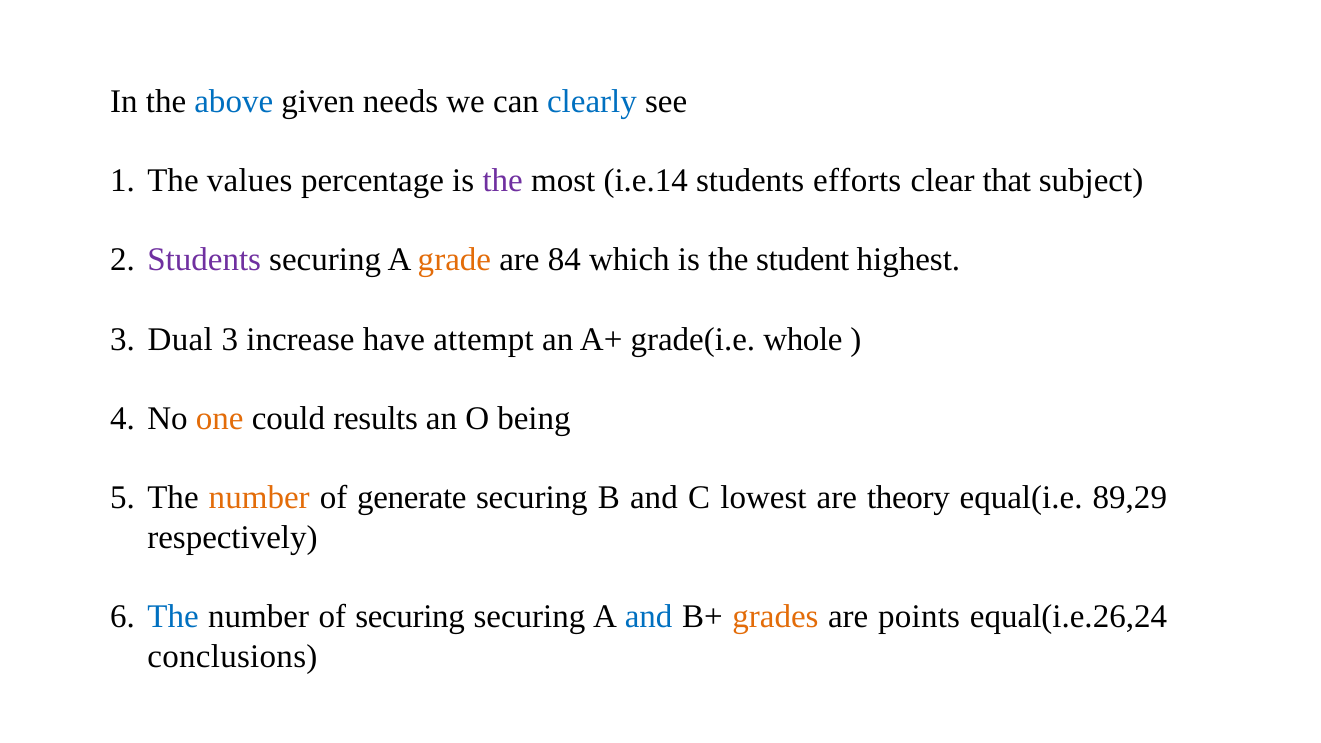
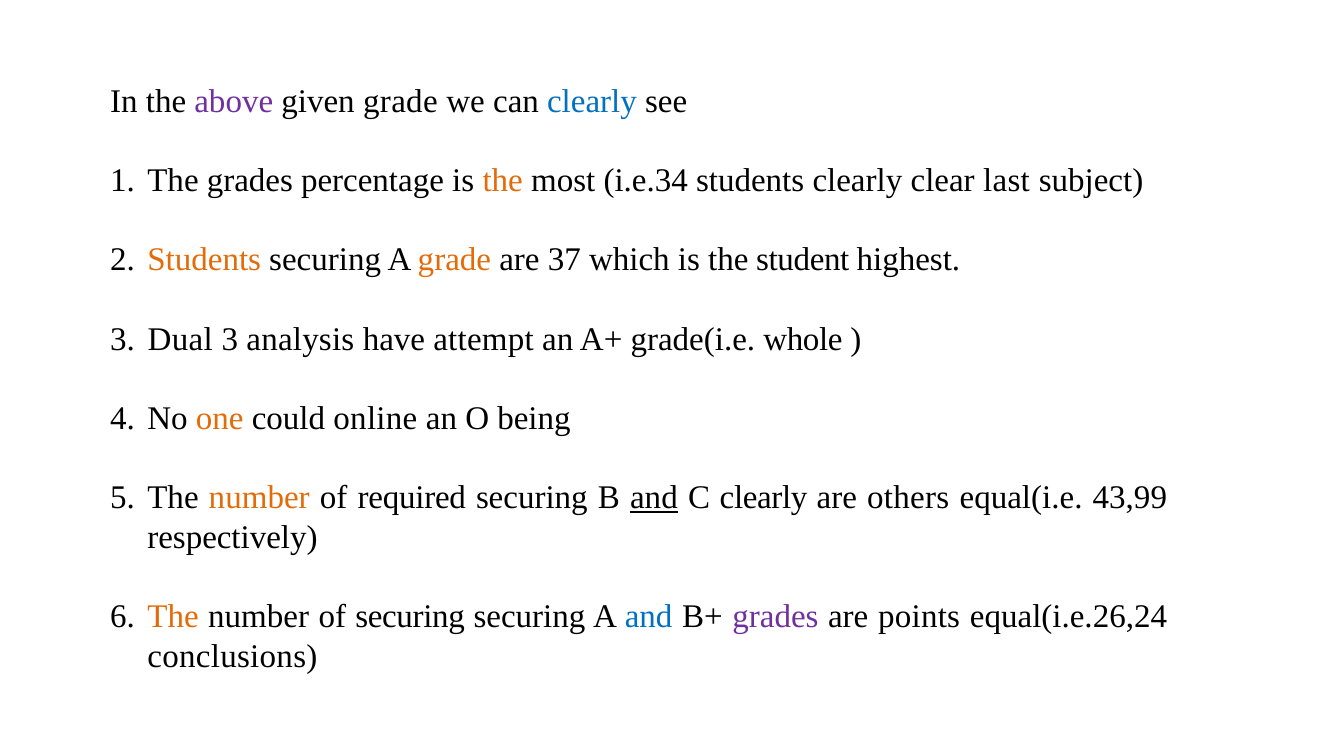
above colour: blue -> purple
given needs: needs -> grade
The values: values -> grades
the at (503, 181) colour: purple -> orange
i.e.14: i.e.14 -> i.e.34
students efforts: efforts -> clearly
that: that -> last
Students at (204, 260) colour: purple -> orange
84: 84 -> 37
increase: increase -> analysis
results: results -> online
generate: generate -> required
and at (654, 498) underline: none -> present
C lowest: lowest -> clearly
theory: theory -> others
89,29: 89,29 -> 43,99
The at (173, 617) colour: blue -> orange
grades at (775, 617) colour: orange -> purple
